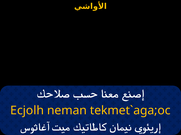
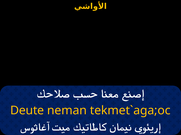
Ecjolh: Ecjolh -> Deute
